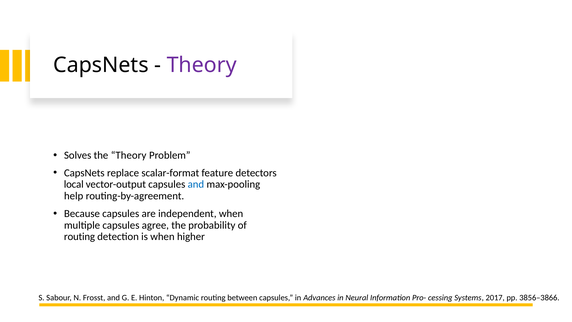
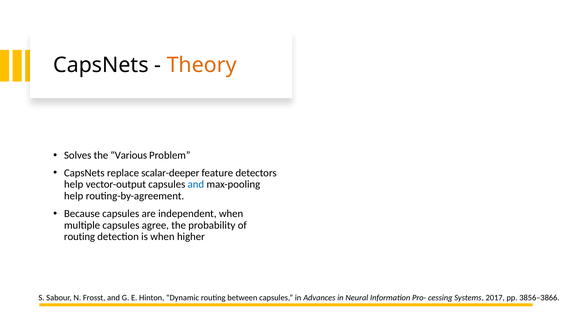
Theory at (202, 65) colour: purple -> orange
the Theory: Theory -> Various
scalar-format: scalar-format -> scalar-deeper
local at (74, 184): local -> help
